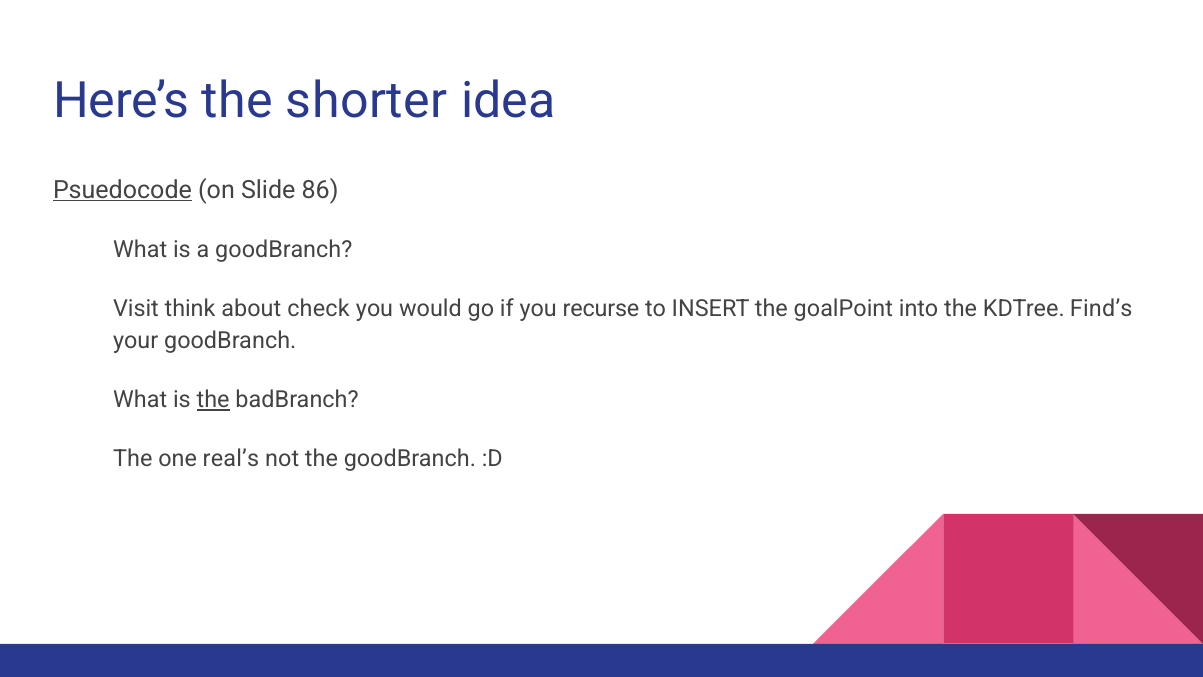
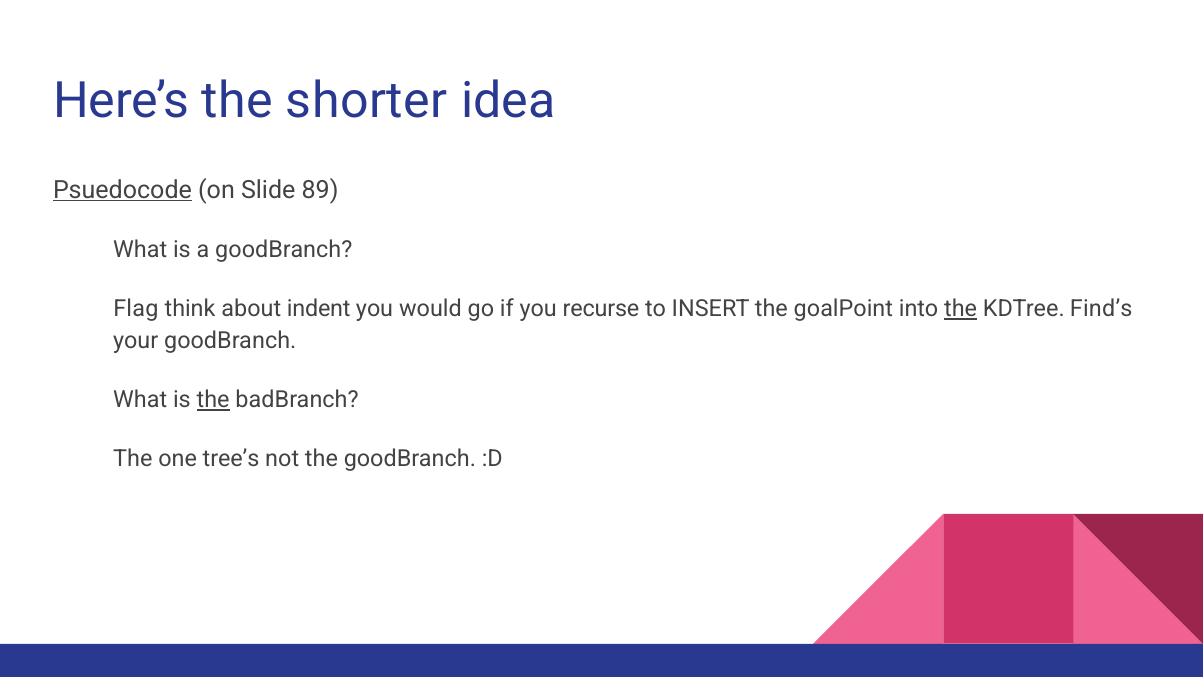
86: 86 -> 89
Visit: Visit -> Flag
check: check -> indent
the at (961, 309) underline: none -> present
real’s: real’s -> tree’s
